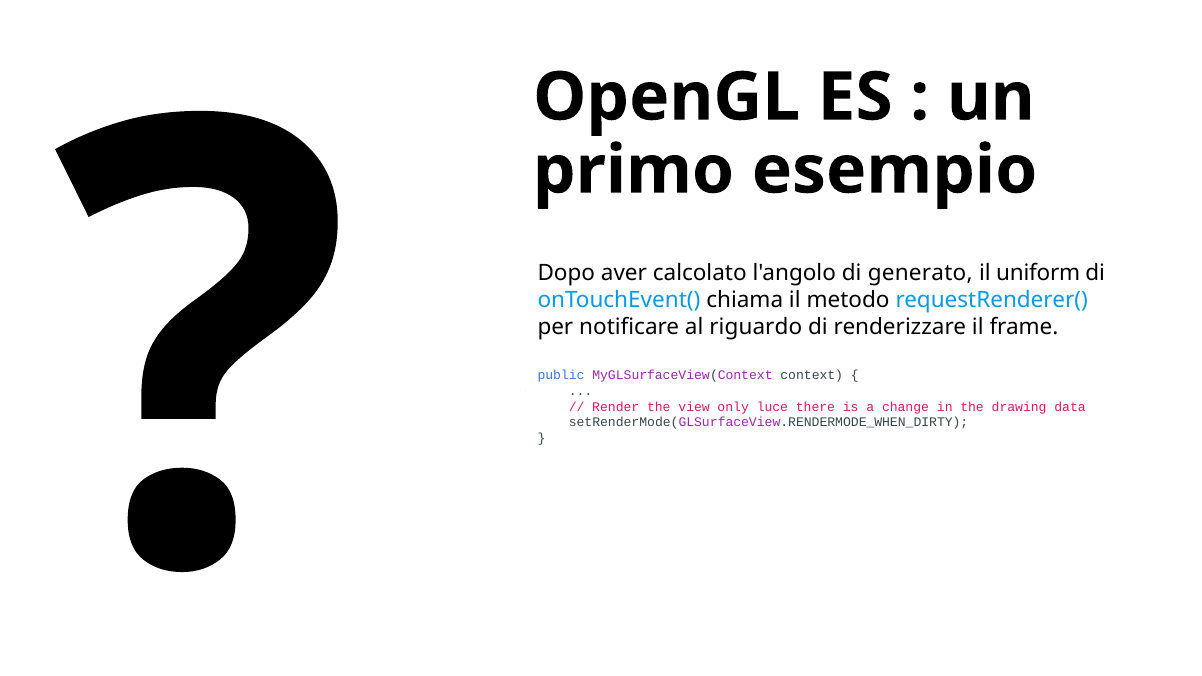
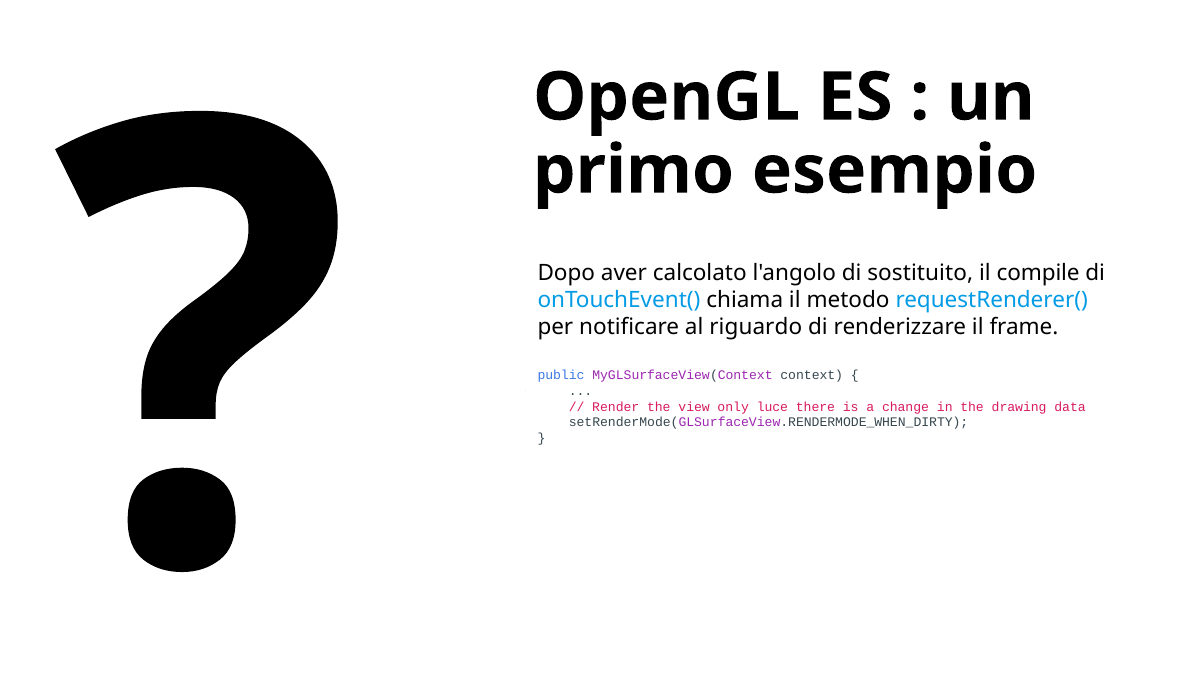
generato: generato -> sostituito
uniform: uniform -> compile
